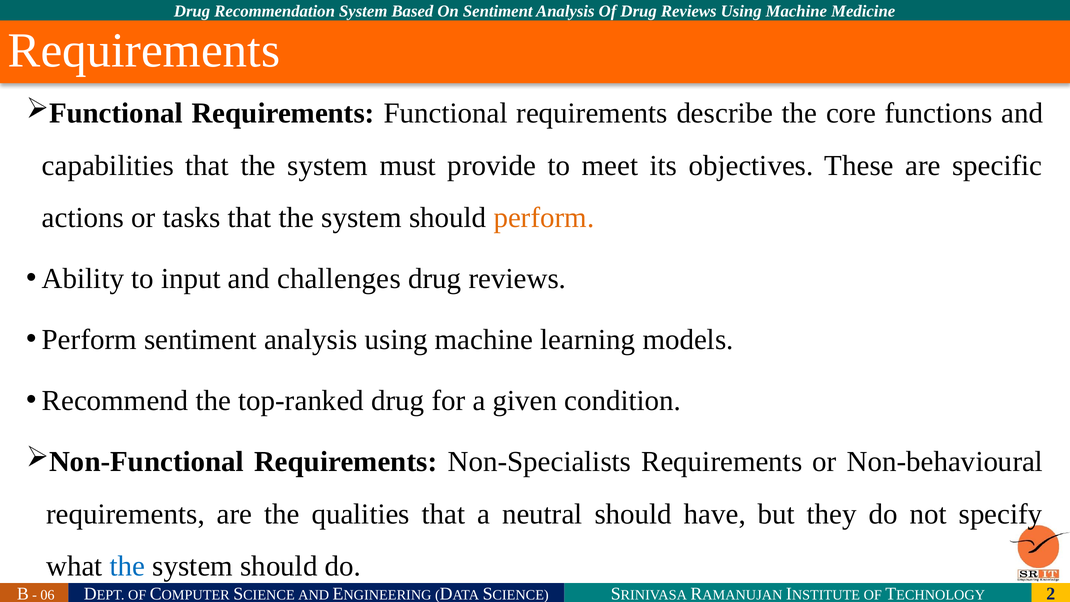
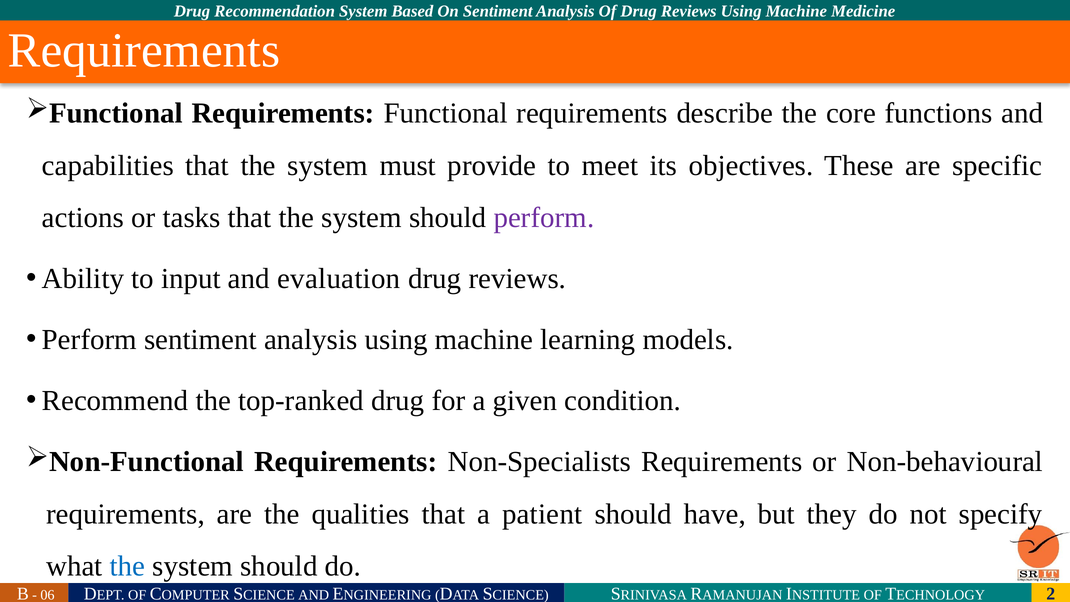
perform at (544, 218) colour: orange -> purple
challenges: challenges -> evaluation
neutral: neutral -> patient
